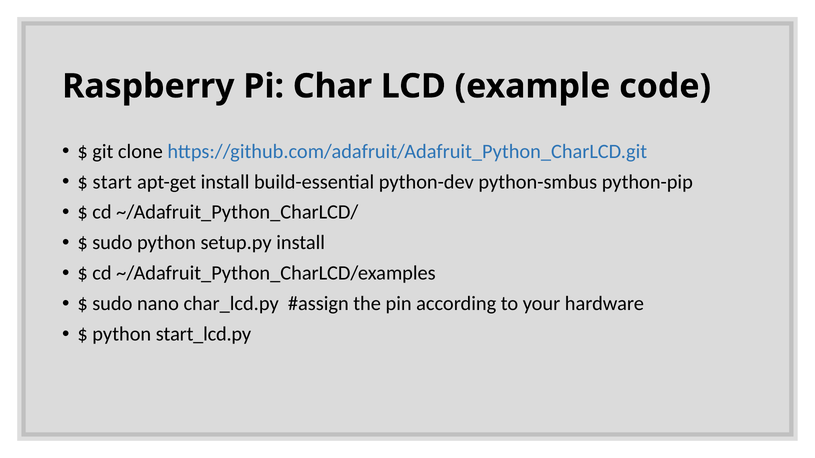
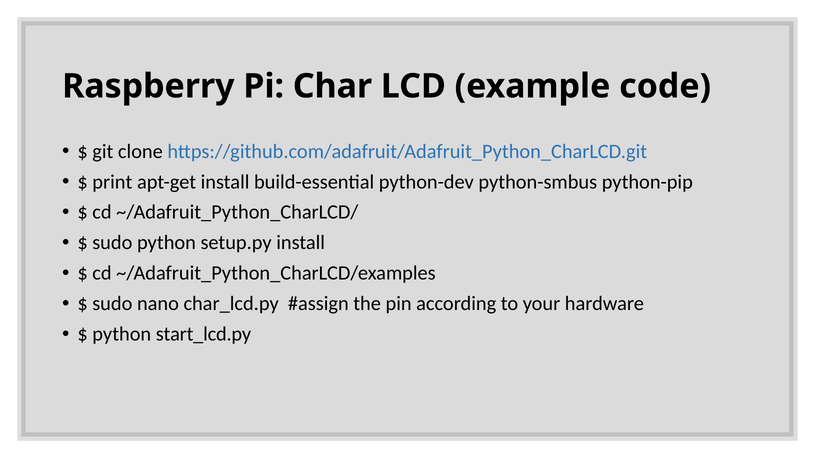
start: start -> print
